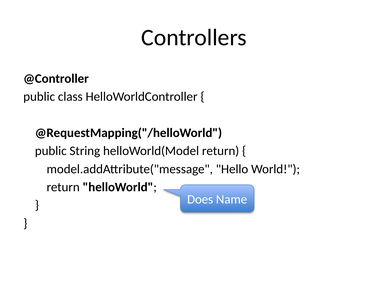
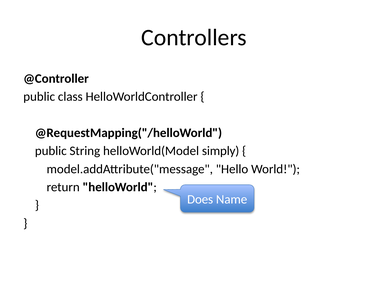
helloWorld(Model return: return -> simply
